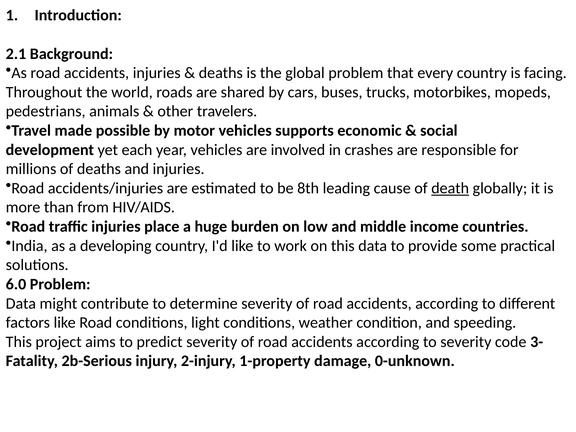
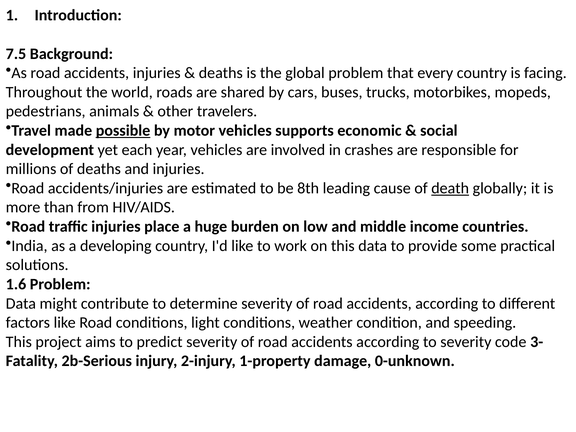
2.1: 2.1 -> 7.5
possible underline: none -> present
6.0: 6.0 -> 1.6
